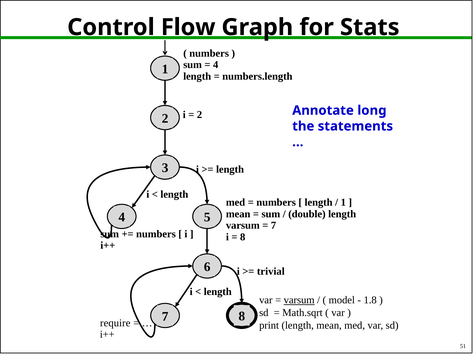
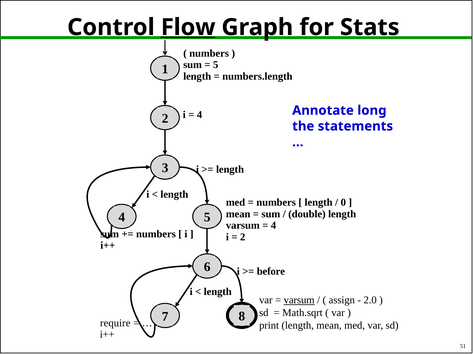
Flow underline: none -> present
4 at (216, 65): 4 -> 5
2 at (200, 115): 2 -> 4
1 at (343, 203): 1 -> 0
7 at (273, 226): 7 -> 4
8 at (243, 237): 8 -> 2
trivial: trivial -> before
model: model -> assign
1.8: 1.8 -> 2.0
